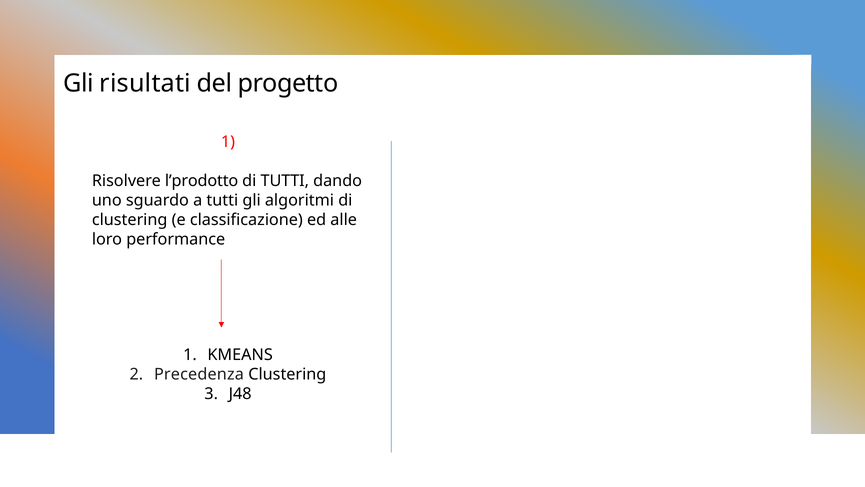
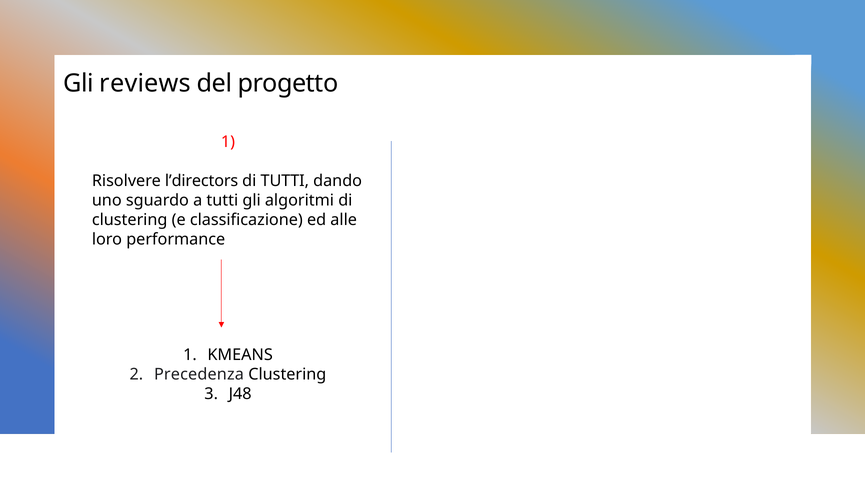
risultati: risultati -> reviews
l’prodotto: l’prodotto -> l’directors
